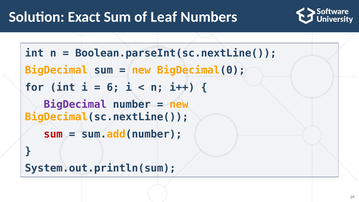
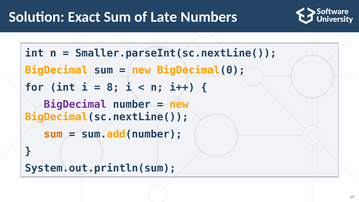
Leaf: Leaf -> Late
Boolean.parseInt(sc.nextLine(: Boolean.parseInt(sc.nextLine( -> Smaller.parseInt(sc.nextLine(
6: 6 -> 8
sum at (53, 134) colour: red -> orange
